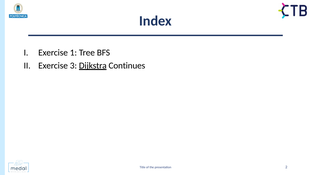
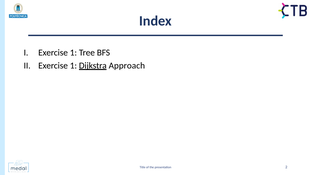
3 at (73, 66): 3 -> 1
Continues: Continues -> Approach
